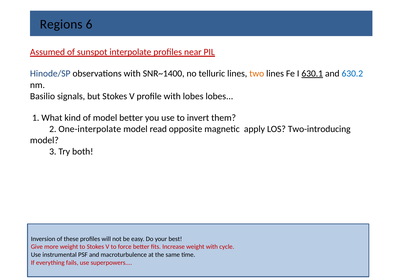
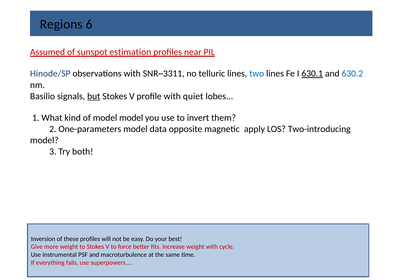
interpolate: interpolate -> estimation
SNR~1400: SNR~1400 -> SNR~3311
two colour: orange -> blue
but underline: none -> present
with lobes: lobes -> quiet
model better: better -> model
One-interpolate: One-interpolate -> One-parameters
read: read -> data
